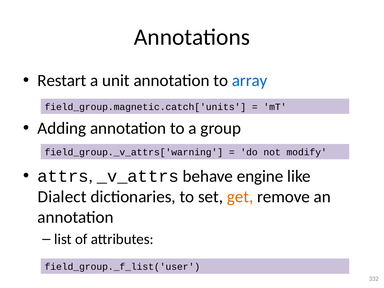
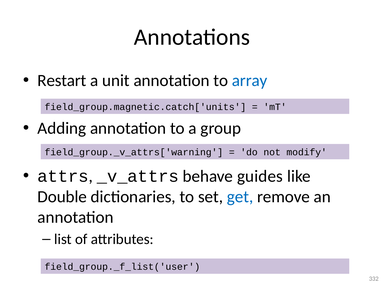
engine: engine -> guides
Dialect: Dialect -> Double
get colour: orange -> blue
